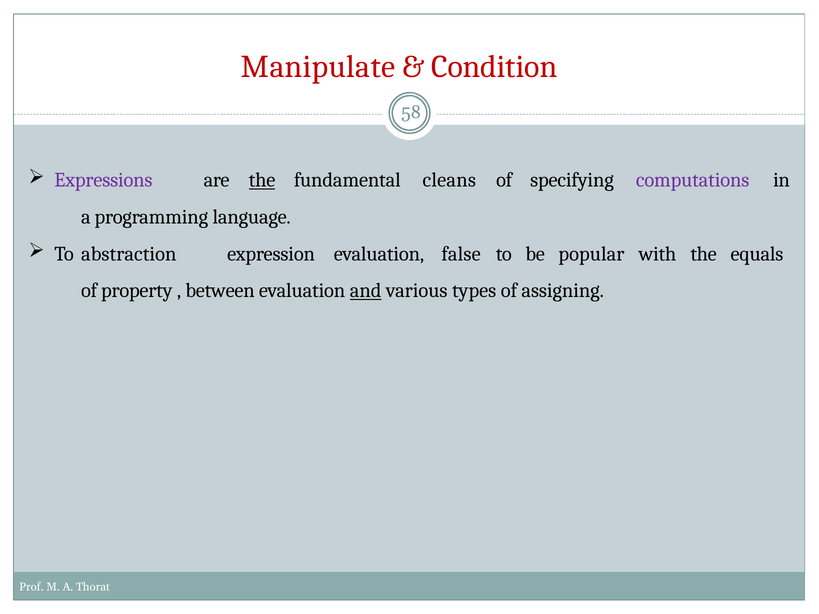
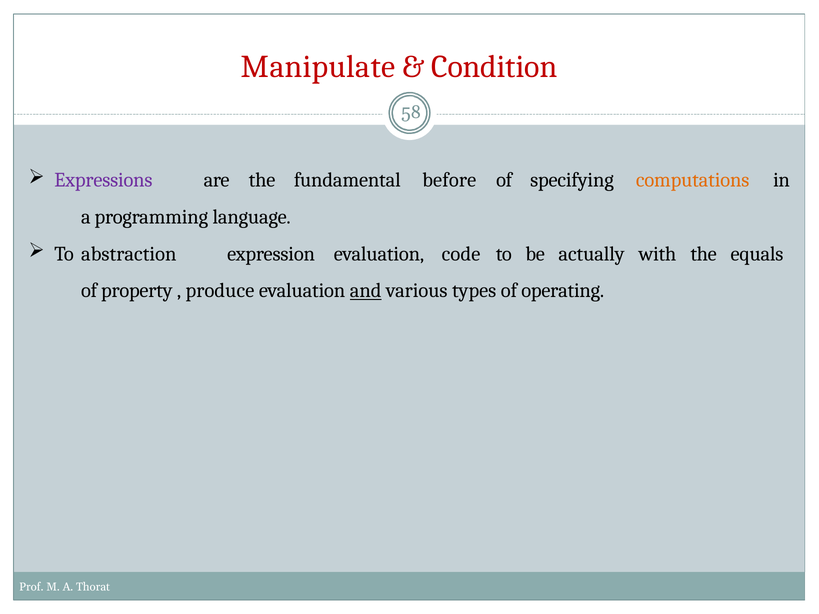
the at (262, 180) underline: present -> none
cleans: cleans -> before
computations colour: purple -> orange
false: false -> code
popular: popular -> actually
between: between -> produce
assigning: assigning -> operating
